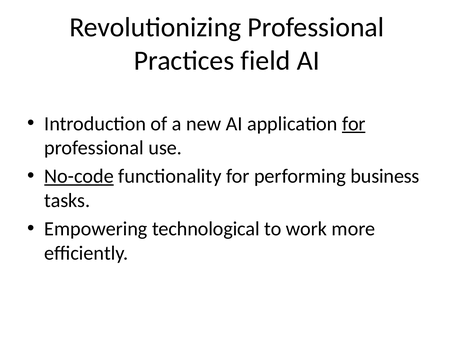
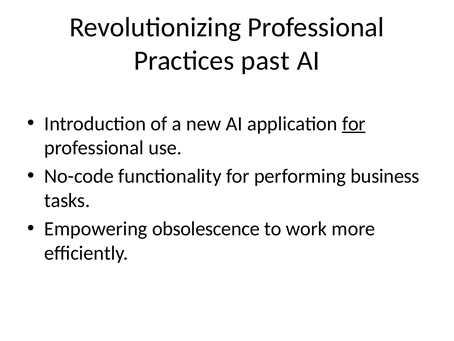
field: field -> past
No-code underline: present -> none
technological: technological -> obsolescence
